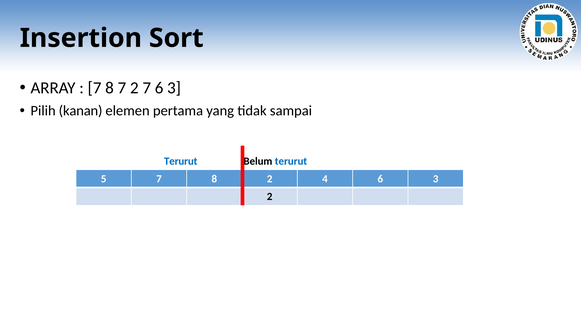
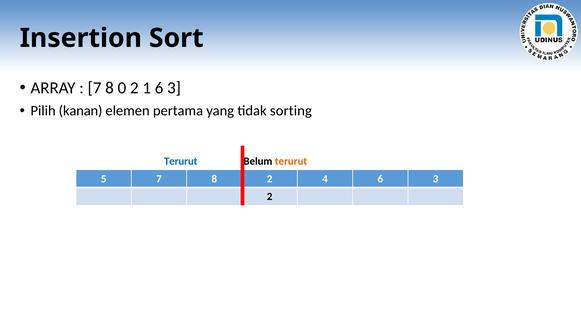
8 7: 7 -> 0
2 7: 7 -> 1
sampai: sampai -> sorting
terurut at (291, 161) colour: blue -> orange
